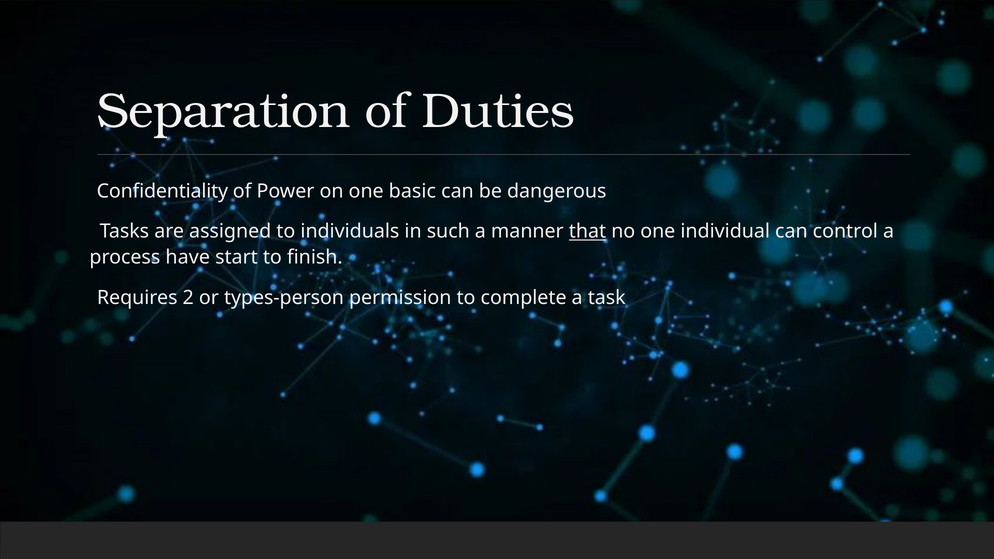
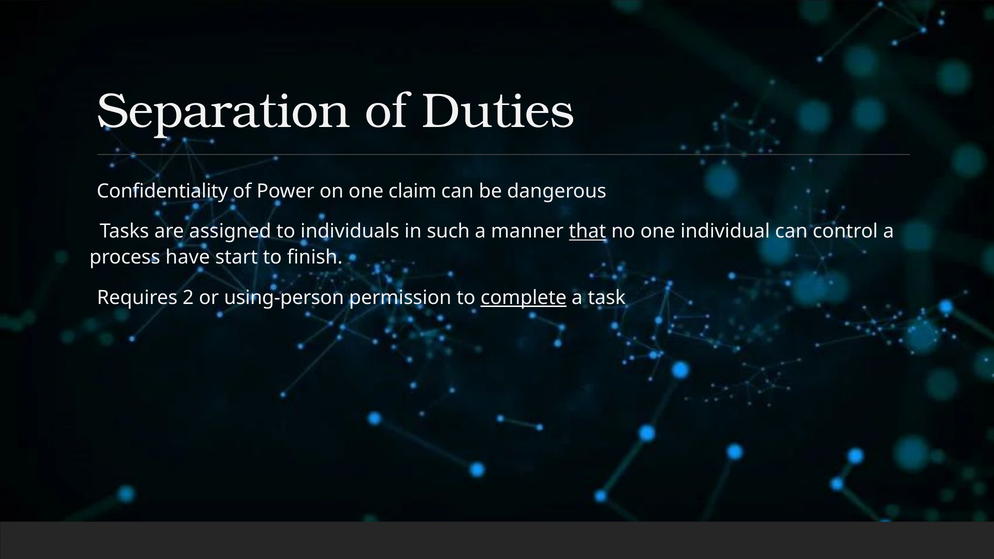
basic: basic -> claim
types-person: types-person -> using-person
complete underline: none -> present
